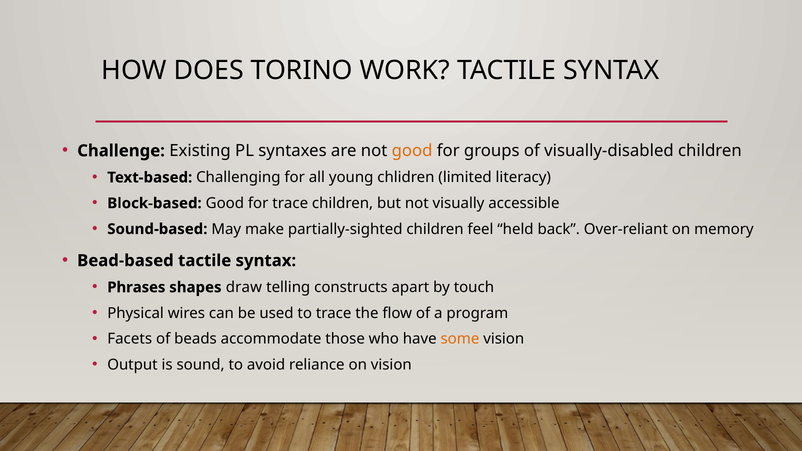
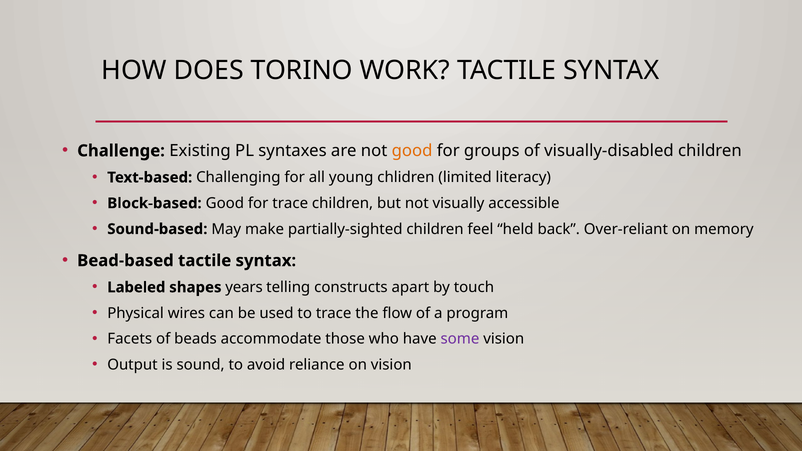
Phrases: Phrases -> Labeled
draw: draw -> years
some colour: orange -> purple
